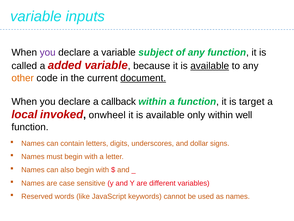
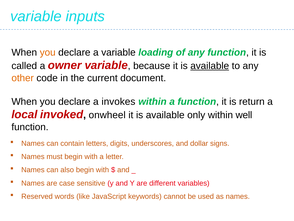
you at (48, 52) colour: purple -> orange
subject: subject -> loading
added: added -> owner
document underline: present -> none
callback: callback -> invokes
target: target -> return
